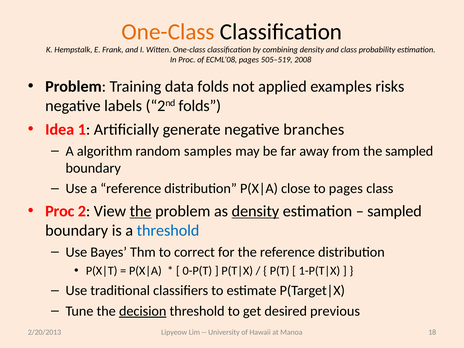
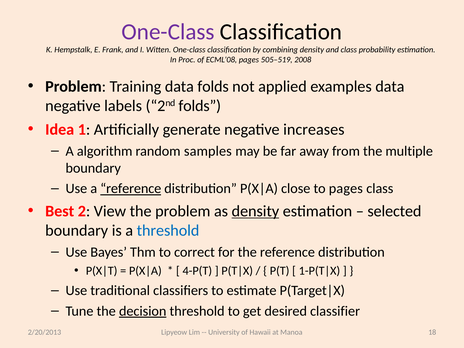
One-Class at (168, 32) colour: orange -> purple
examples risks: risks -> data
branches: branches -> increases
the sampled: sampled -> multiple
reference at (131, 189) underline: none -> present
Proc at (60, 211): Proc -> Best
the at (141, 211) underline: present -> none
sampled at (394, 211): sampled -> selected
0-P(T: 0-P(T -> 4-P(T
previous: previous -> classifier
